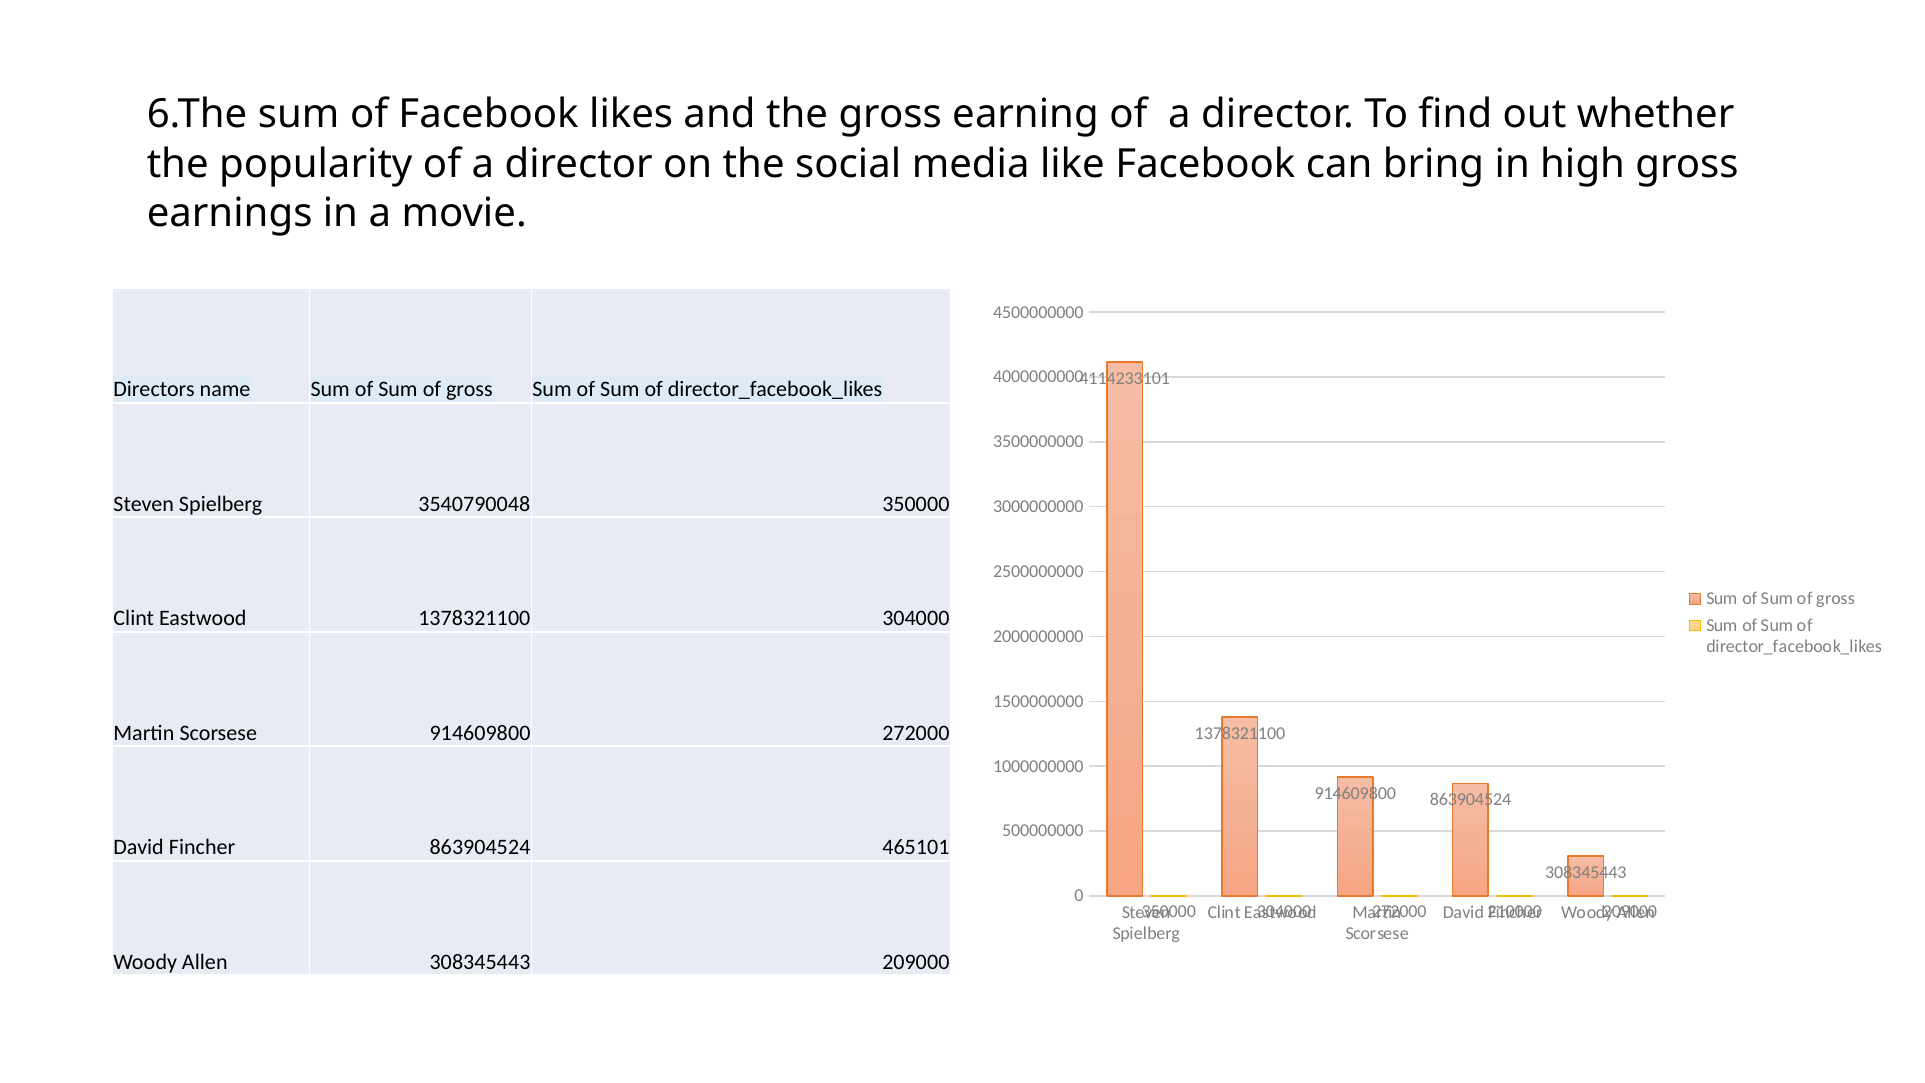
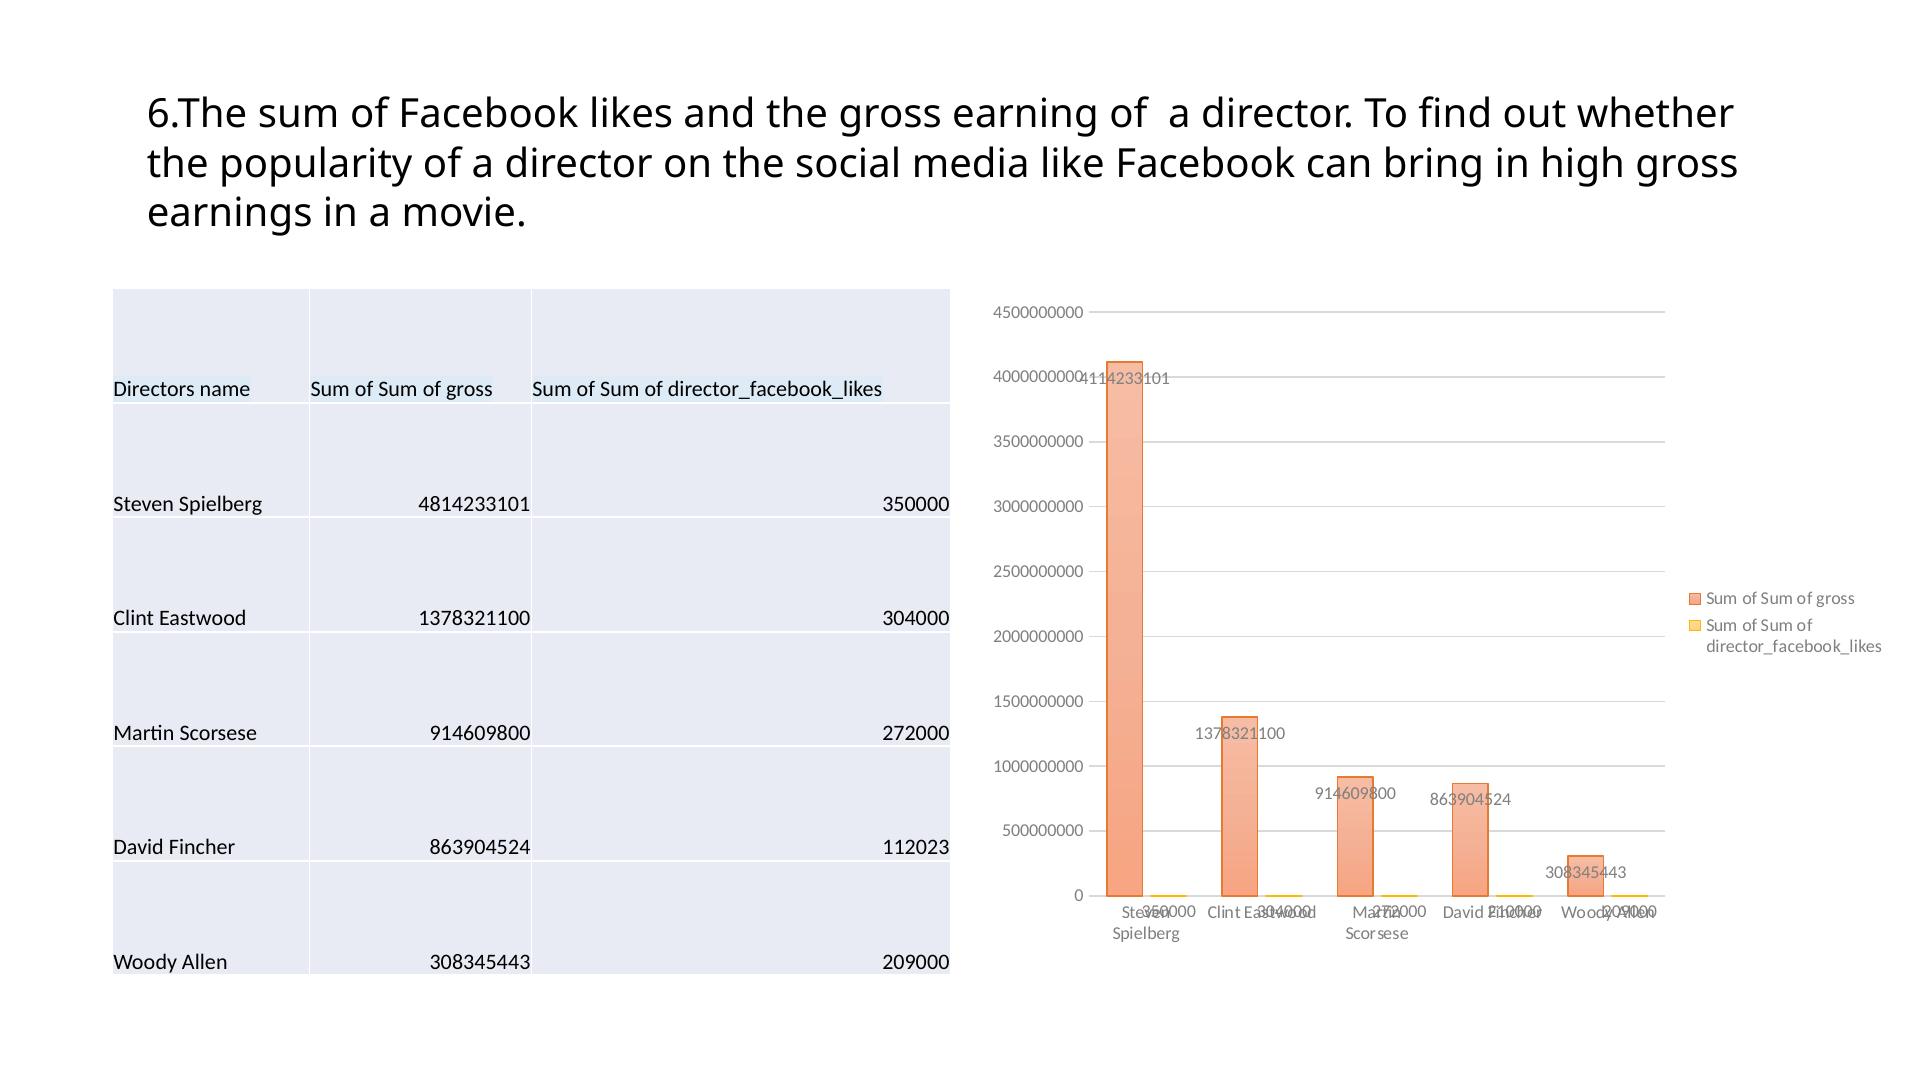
3540790048: 3540790048 -> 4814233101
465101: 465101 -> 112023
